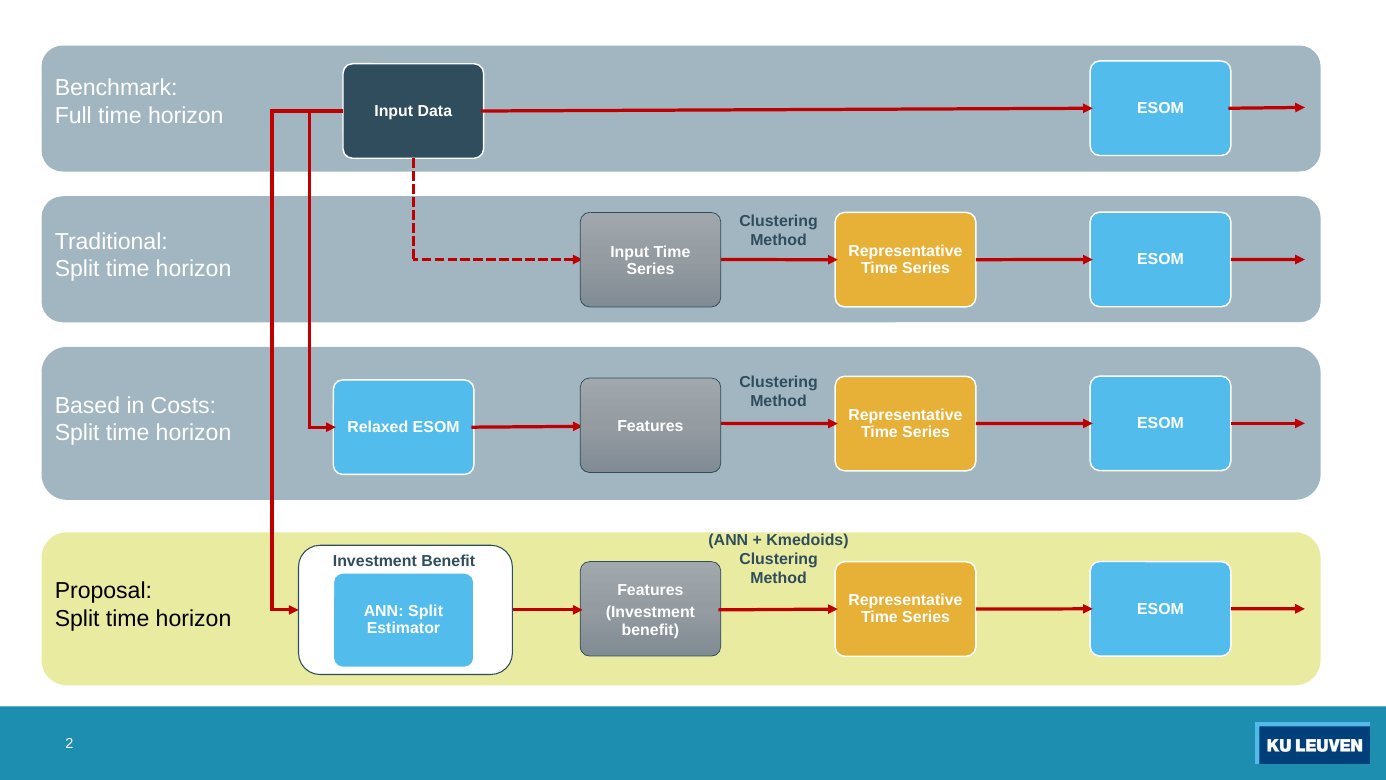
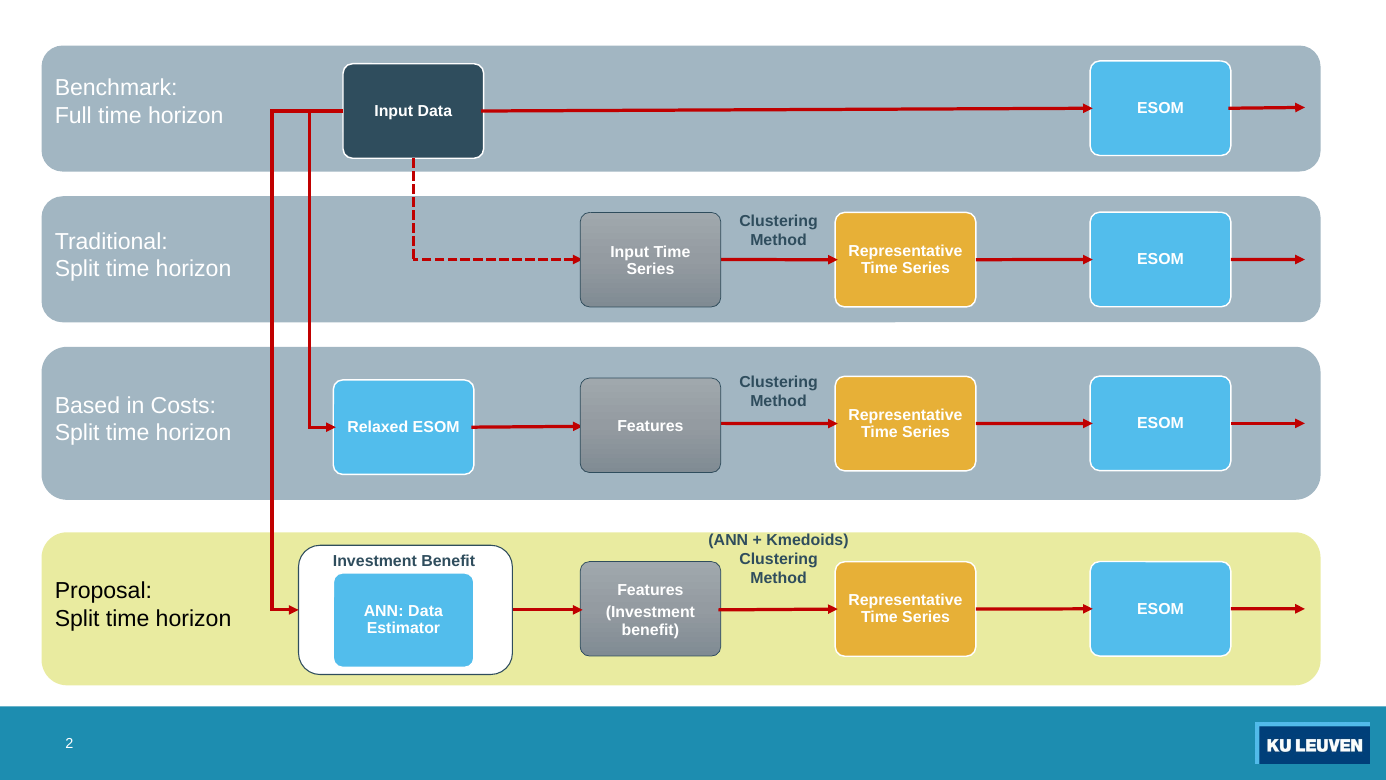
ANN Split: Split -> Data
